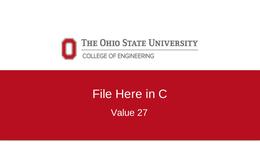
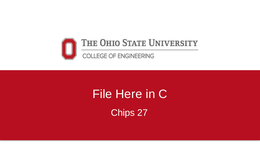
Value: Value -> Chips
